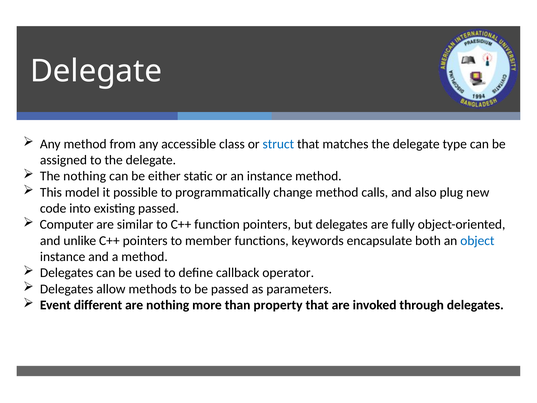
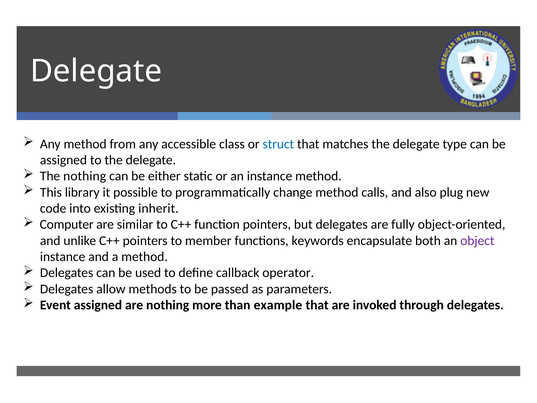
model: model -> library
existing passed: passed -> inherit
object colour: blue -> purple
Event different: different -> assigned
property: property -> example
